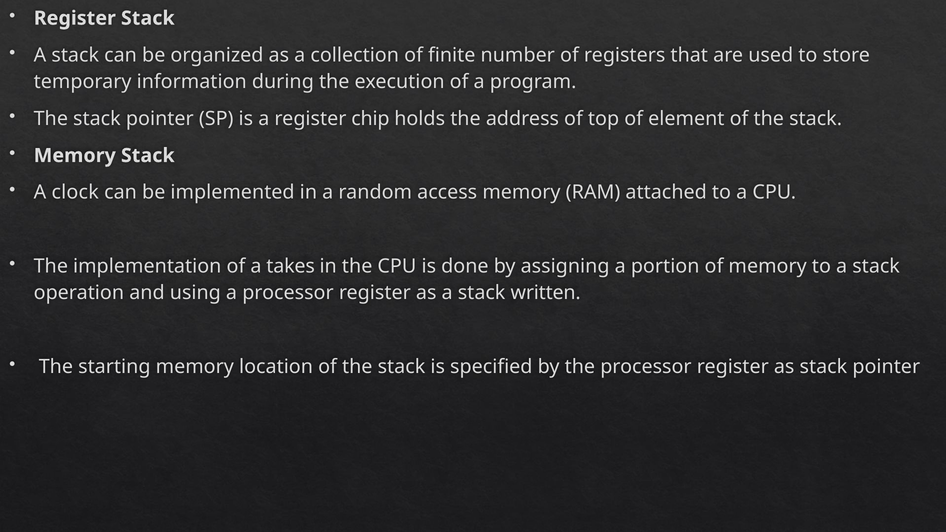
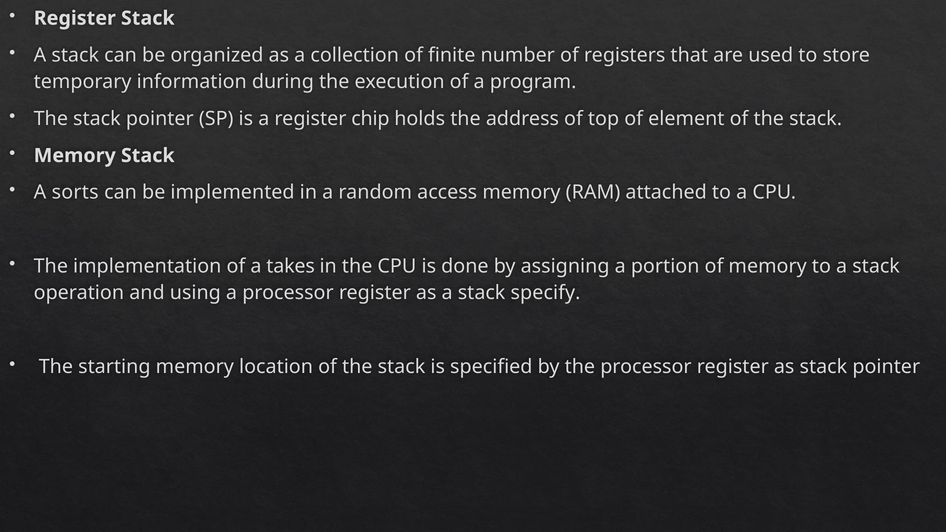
clock: clock -> sorts
written: written -> specify
